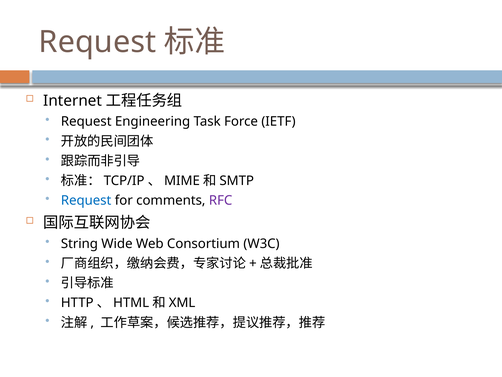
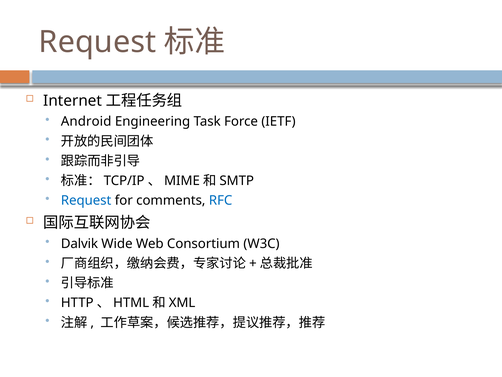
Request at (86, 121): Request -> Android
RFC colour: purple -> blue
String: String -> Dalvik
